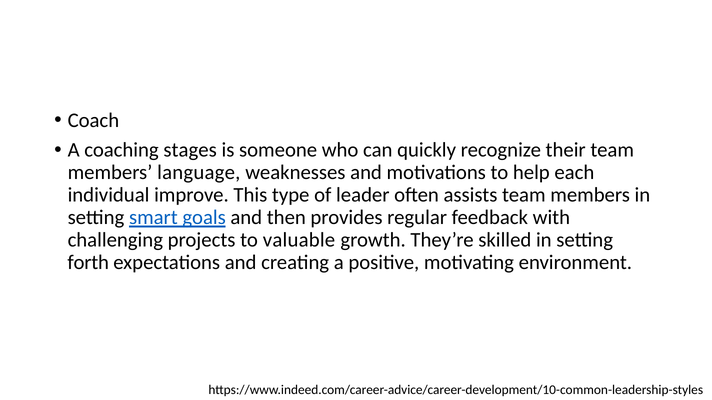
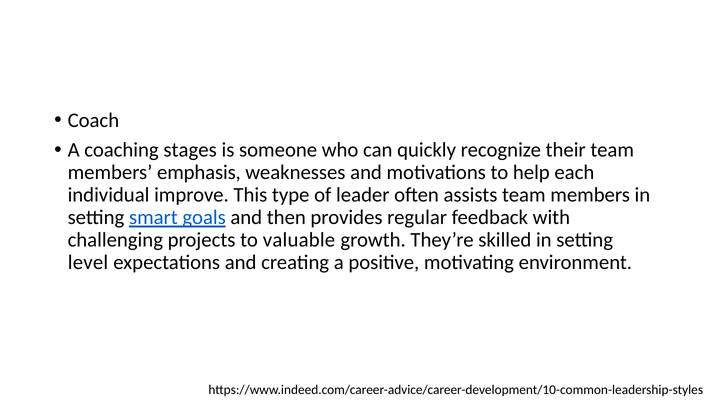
language: language -> emphasis
forth: forth -> level
